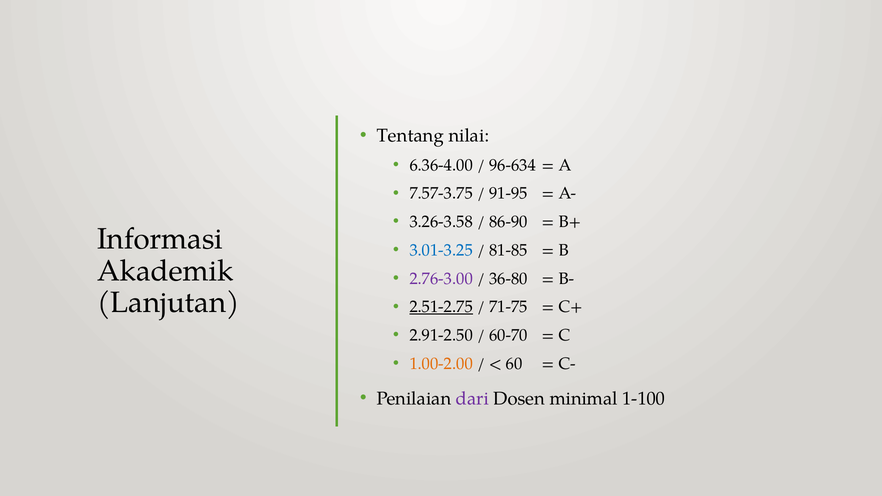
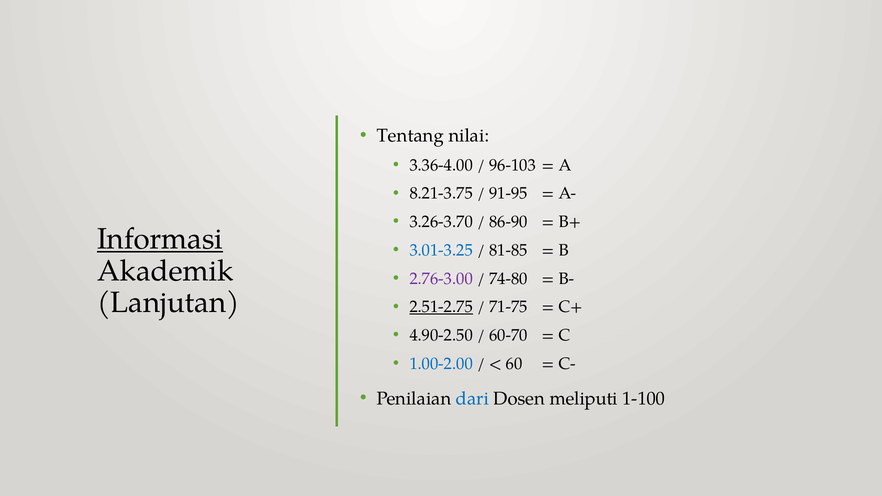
6.36-4.00: 6.36-4.00 -> 3.36-4.00
96-634: 96-634 -> 96-103
7.57-3.75: 7.57-3.75 -> 8.21-3.75
3.26-3.58: 3.26-3.58 -> 3.26-3.70
Informasi underline: none -> present
36-80: 36-80 -> 74-80
2.91-2.50: 2.91-2.50 -> 4.90-2.50
1.00-2.00 colour: orange -> blue
dari colour: purple -> blue
minimal: minimal -> meliputi
